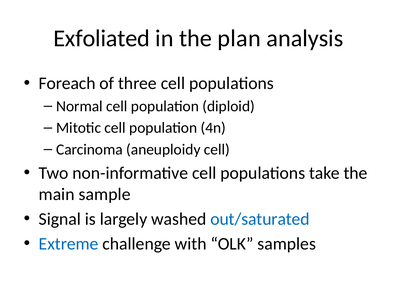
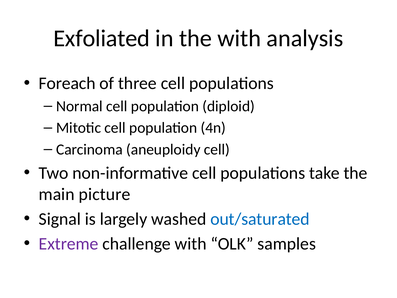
the plan: plan -> with
sample: sample -> picture
Extreme colour: blue -> purple
